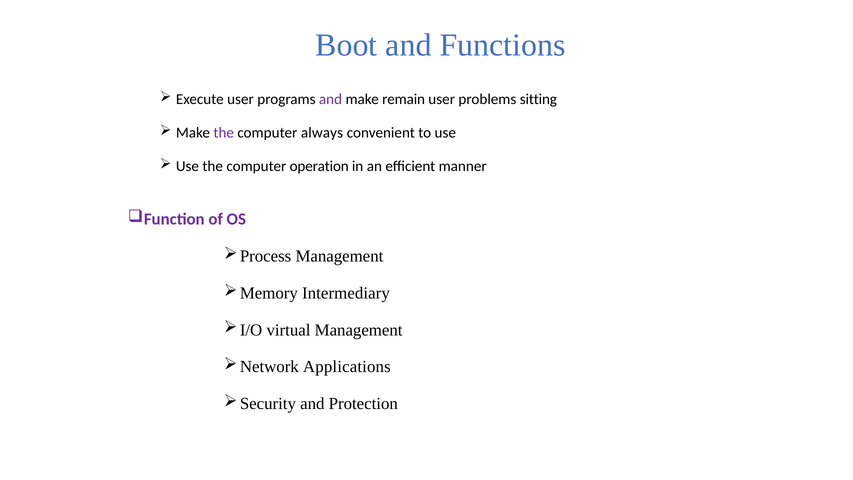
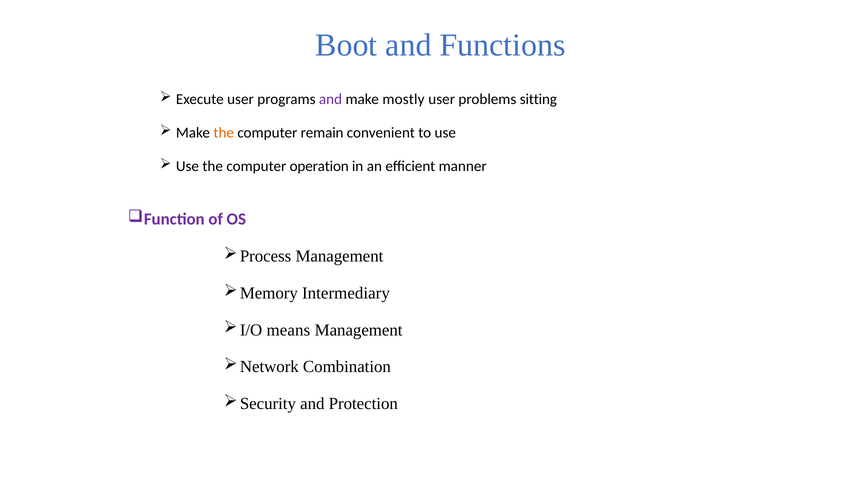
remain: remain -> mostly
the at (224, 133) colour: purple -> orange
always: always -> remain
virtual: virtual -> means
Applications: Applications -> Combination
